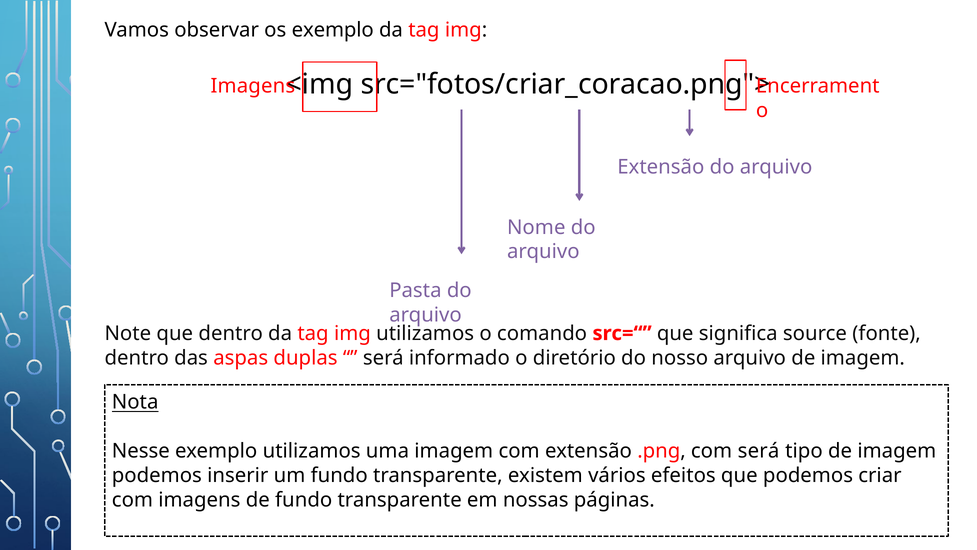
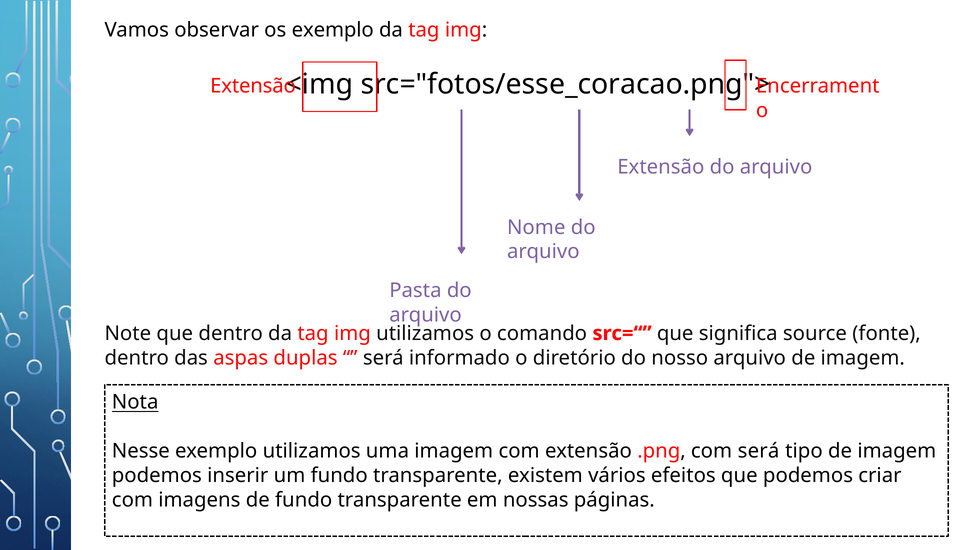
src="fotos/criar_coracao.png">: src="fotos/criar_coracao.png"> -> src="fotos/esse_coracao.png">
Imagens at (253, 86): Imagens -> Extensão
